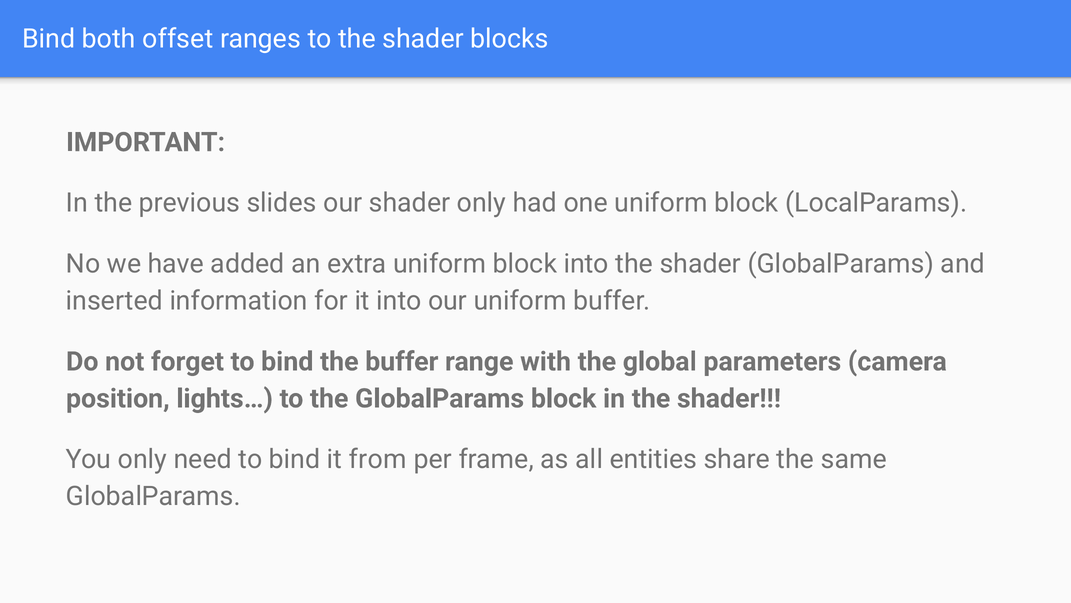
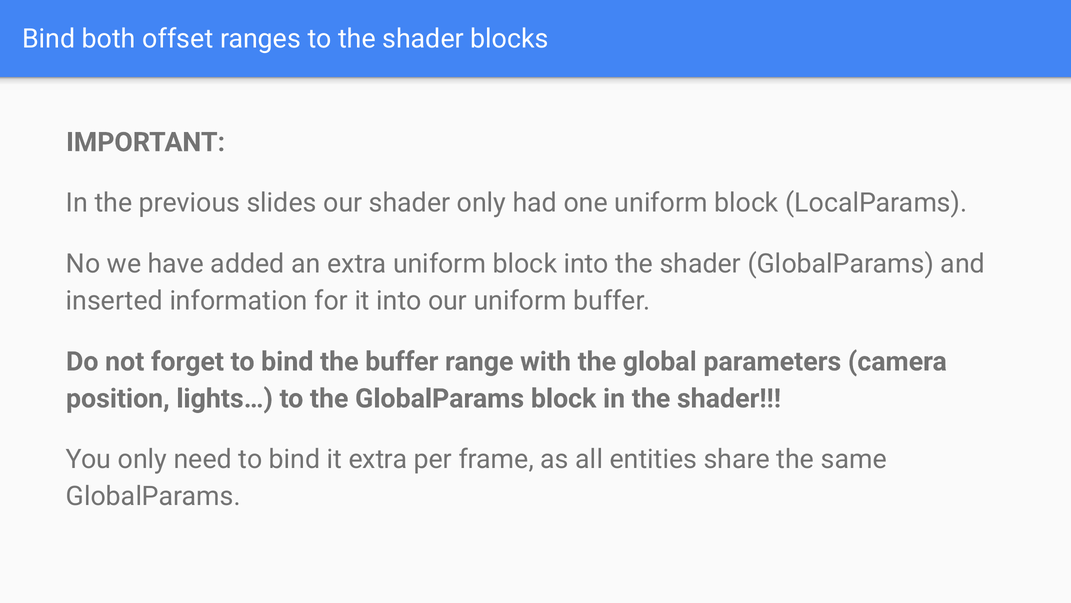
it from: from -> extra
